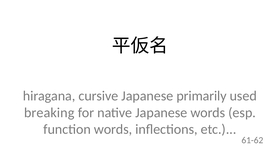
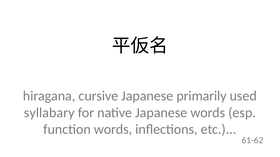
breaking: breaking -> syllabary
